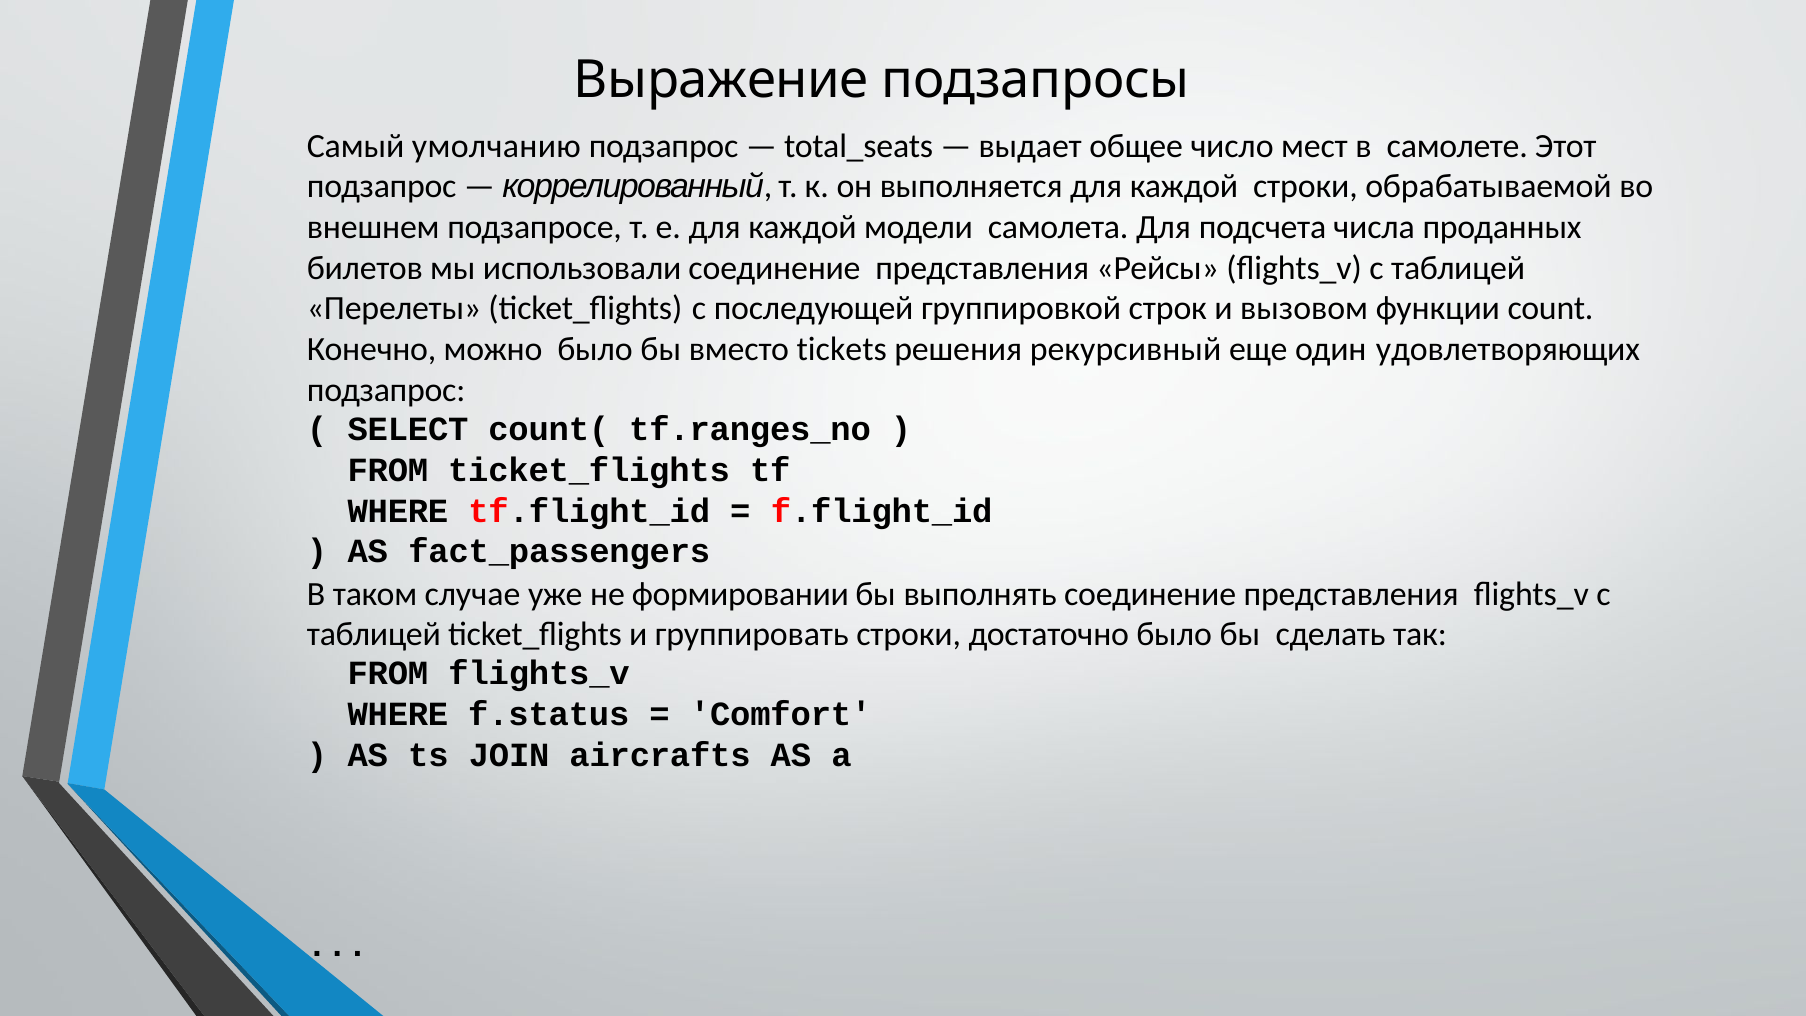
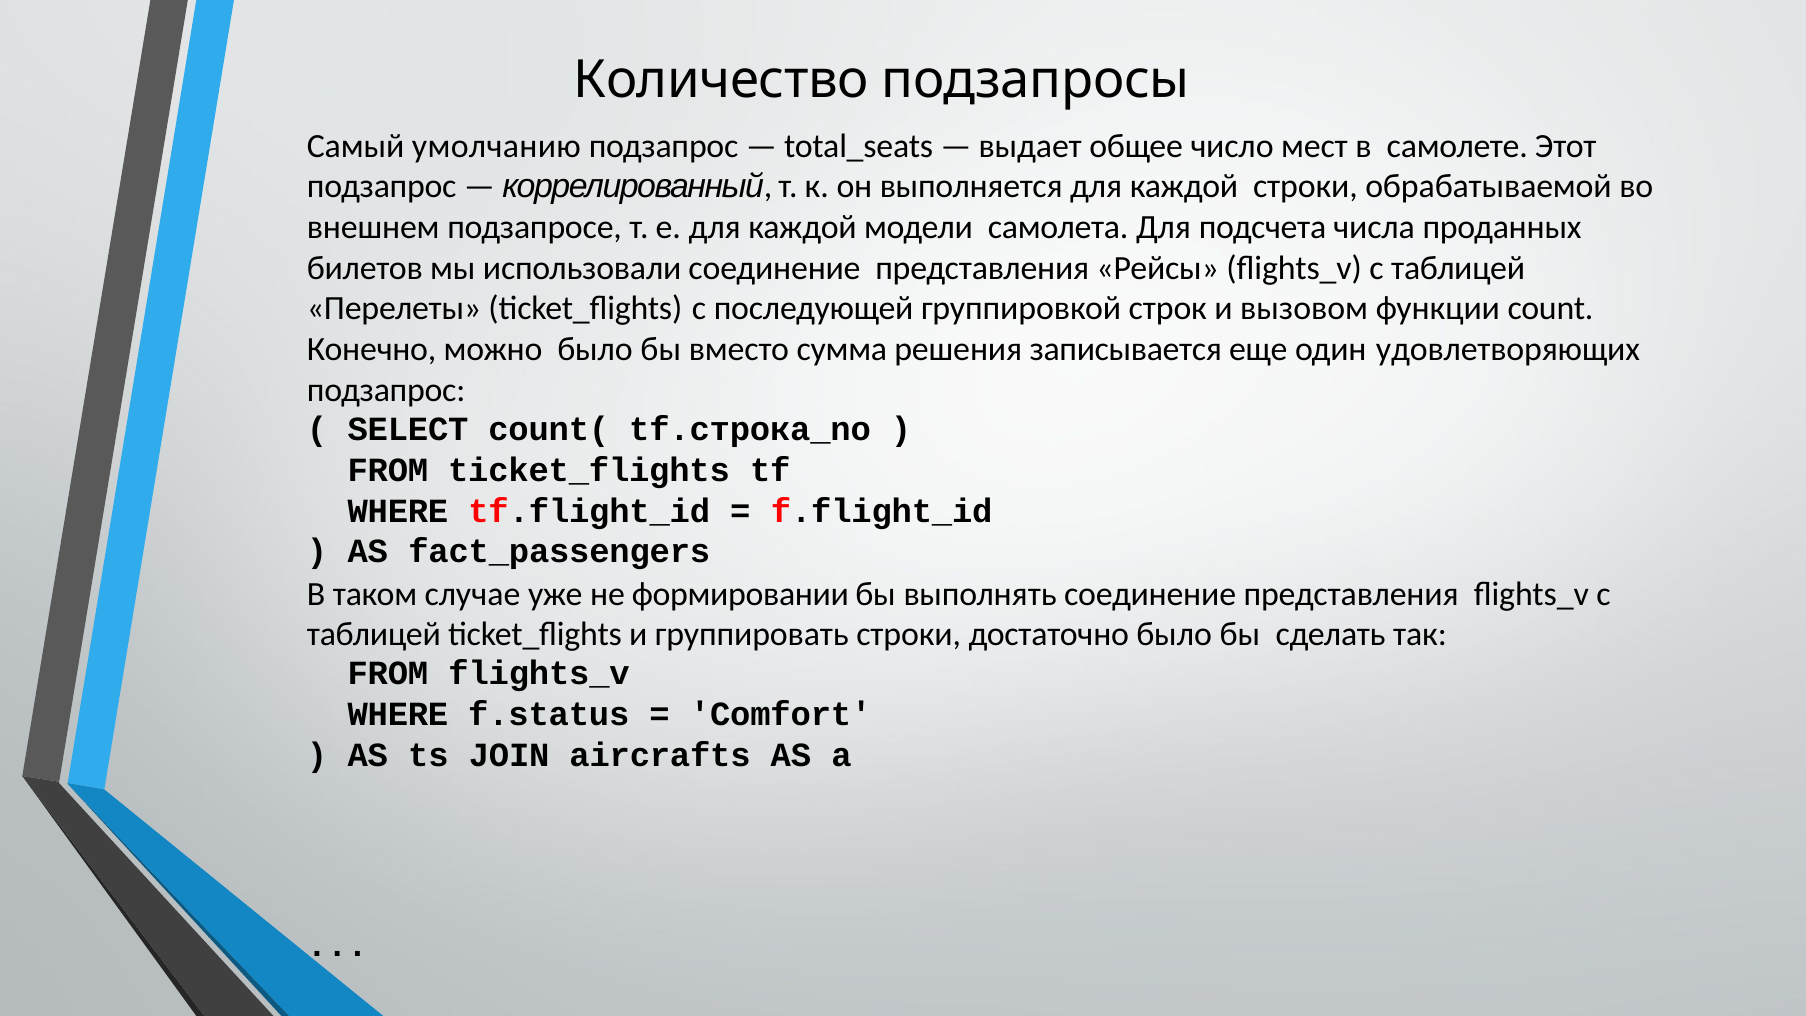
Выражение: Выражение -> Количество
tickets: tickets -> сумма
рекурсивный: рекурсивный -> записывается
tf.ranges_no: tf.ranges_no -> tf.строка_no
